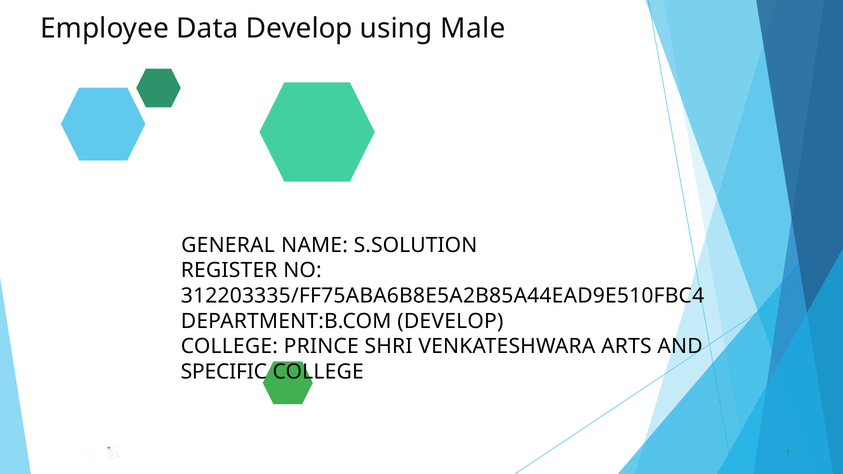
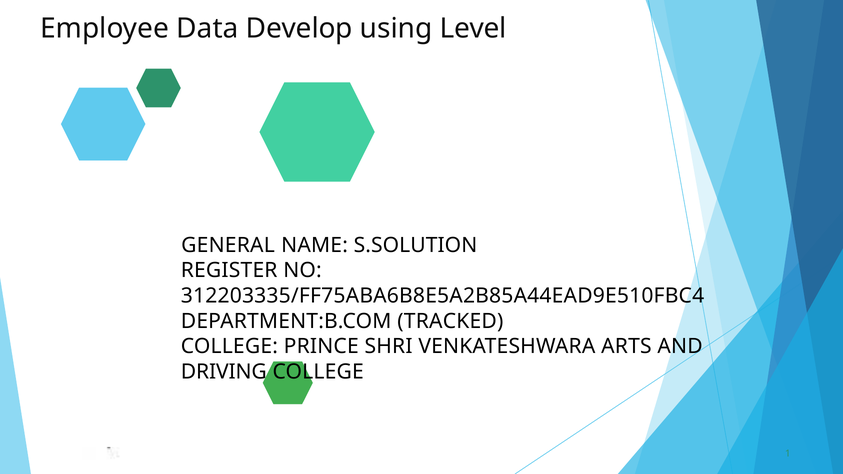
Male: Male -> Level
DEPARTMENT:B.COM DEVELOP: DEVELOP -> TRACKED
SPECIFIC: SPECIFIC -> DRIVING
